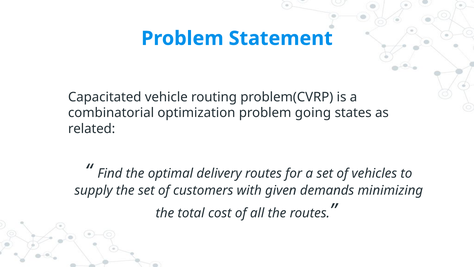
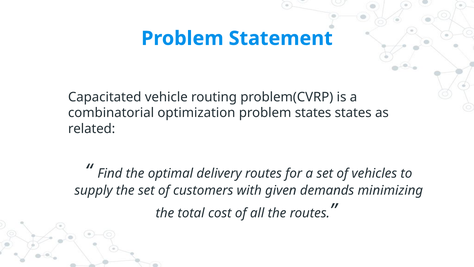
problem going: going -> states
